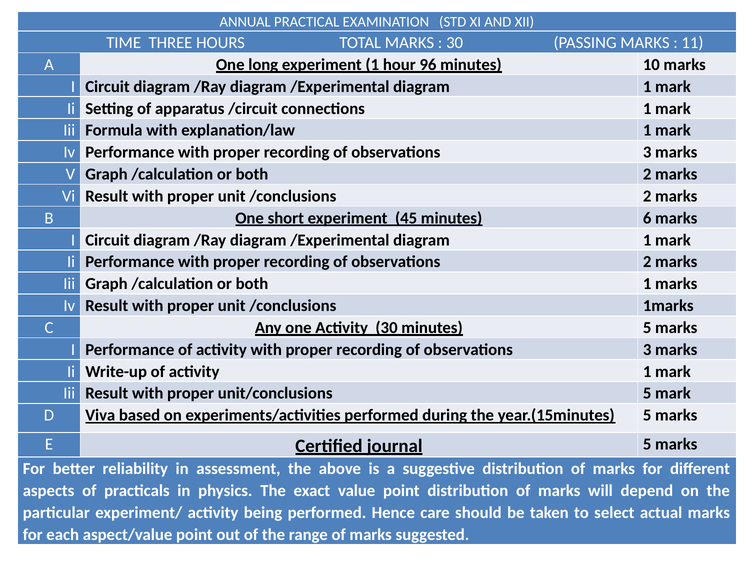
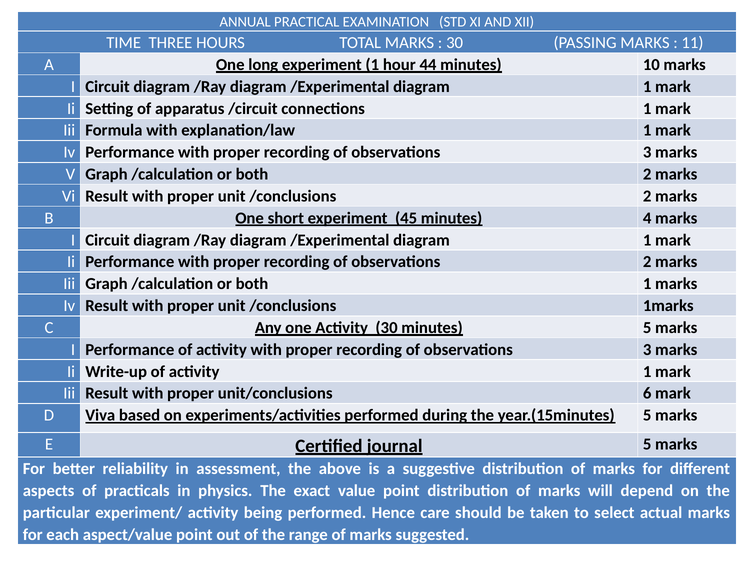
96: 96 -> 44
6: 6 -> 4
unit/conclusions 5: 5 -> 6
